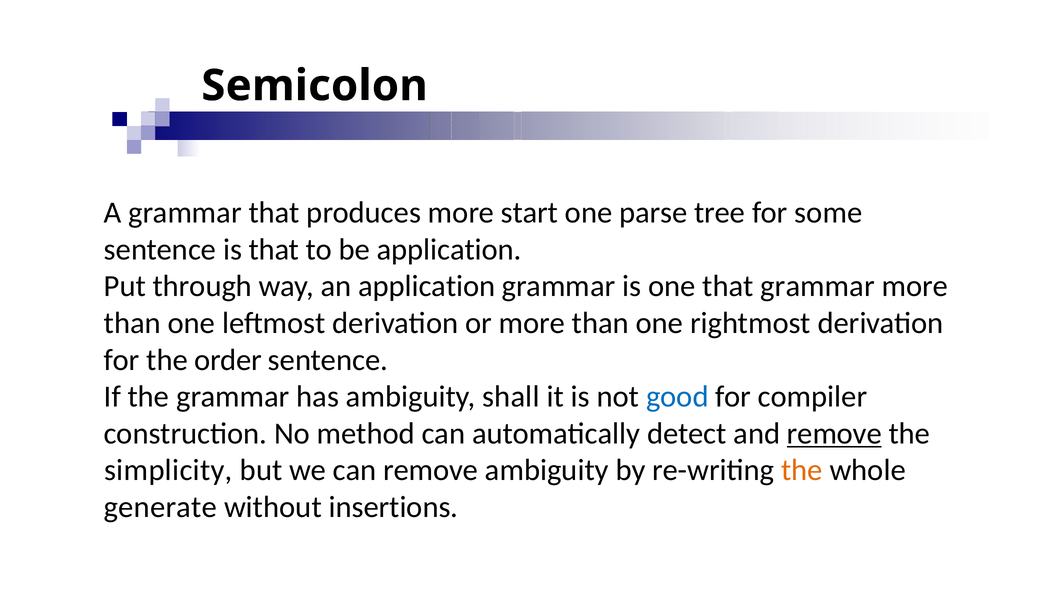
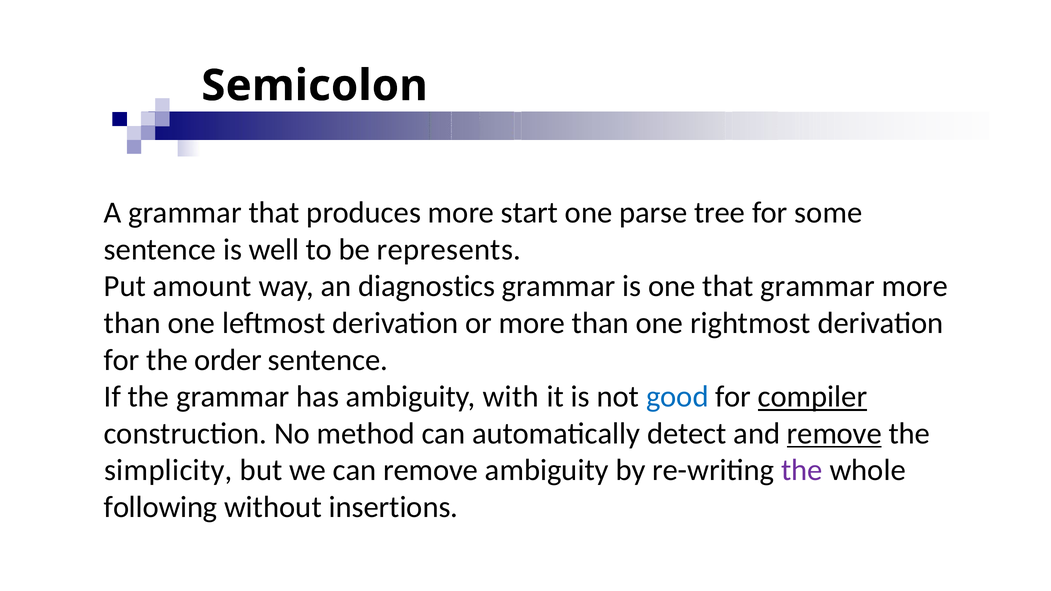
is that: that -> well
be application: application -> represents
through: through -> amount
an application: application -> diagnostics
shall: shall -> with
compiler underline: none -> present
the at (802, 470) colour: orange -> purple
generate: generate -> following
